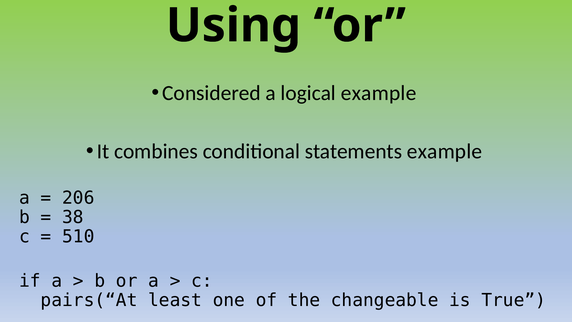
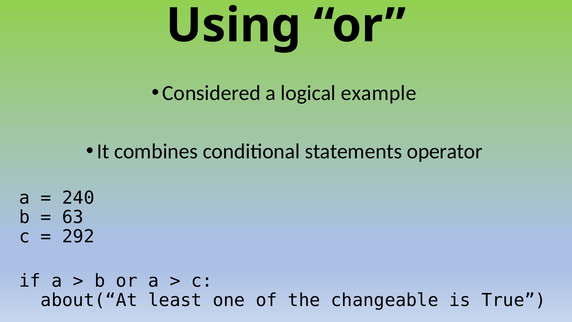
statements example: example -> operator
206: 206 -> 240
38: 38 -> 63
510: 510 -> 292
pairs(“At: pairs(“At -> about(“At
